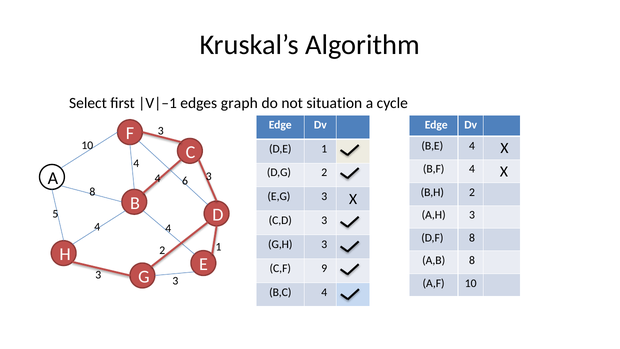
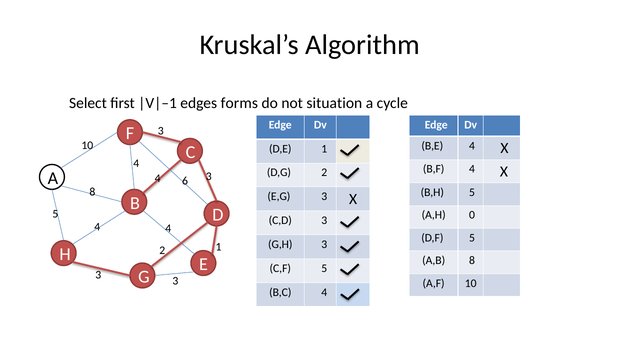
graph: graph -> forms
B,H 2: 2 -> 5
A,H 3: 3 -> 0
D,F 8: 8 -> 5
C,F 9: 9 -> 5
